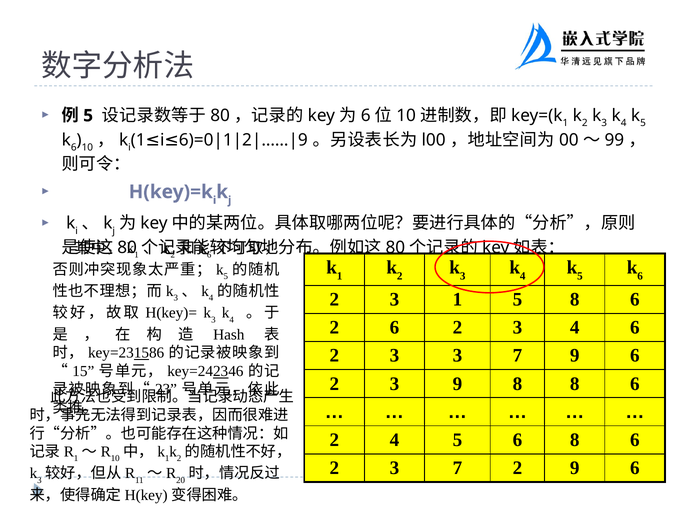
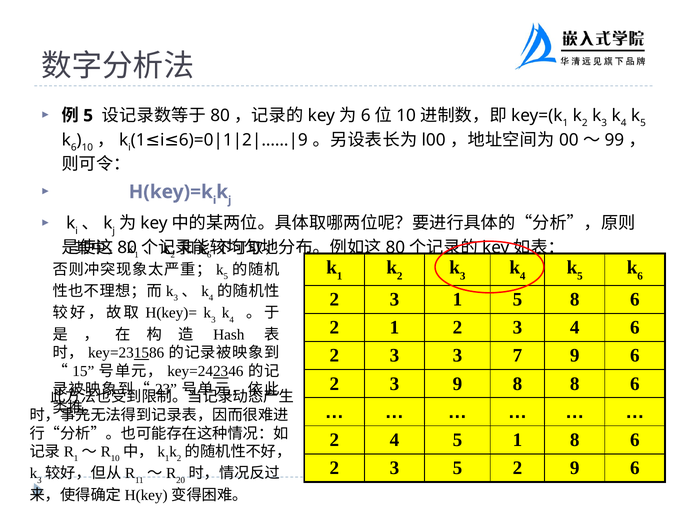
2 6: 6 -> 1
5 6: 6 -> 1
2 3 7: 7 -> 5
